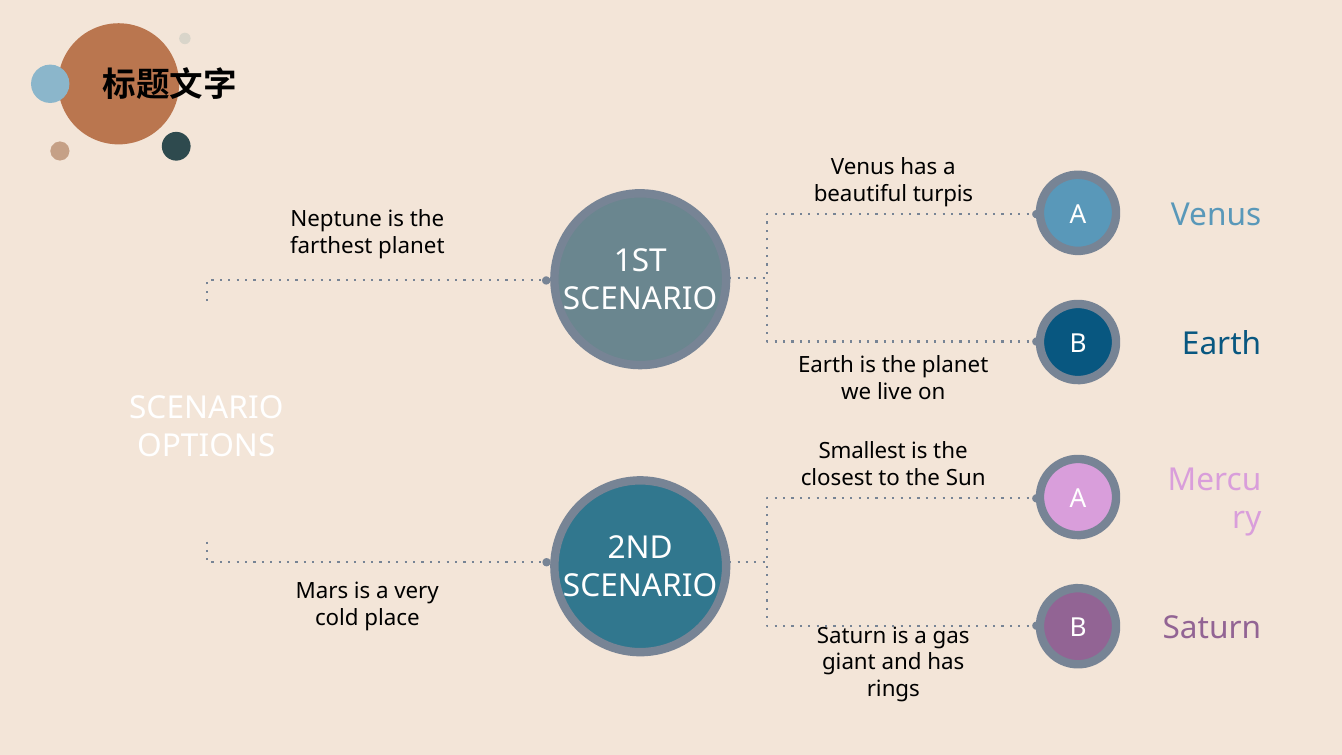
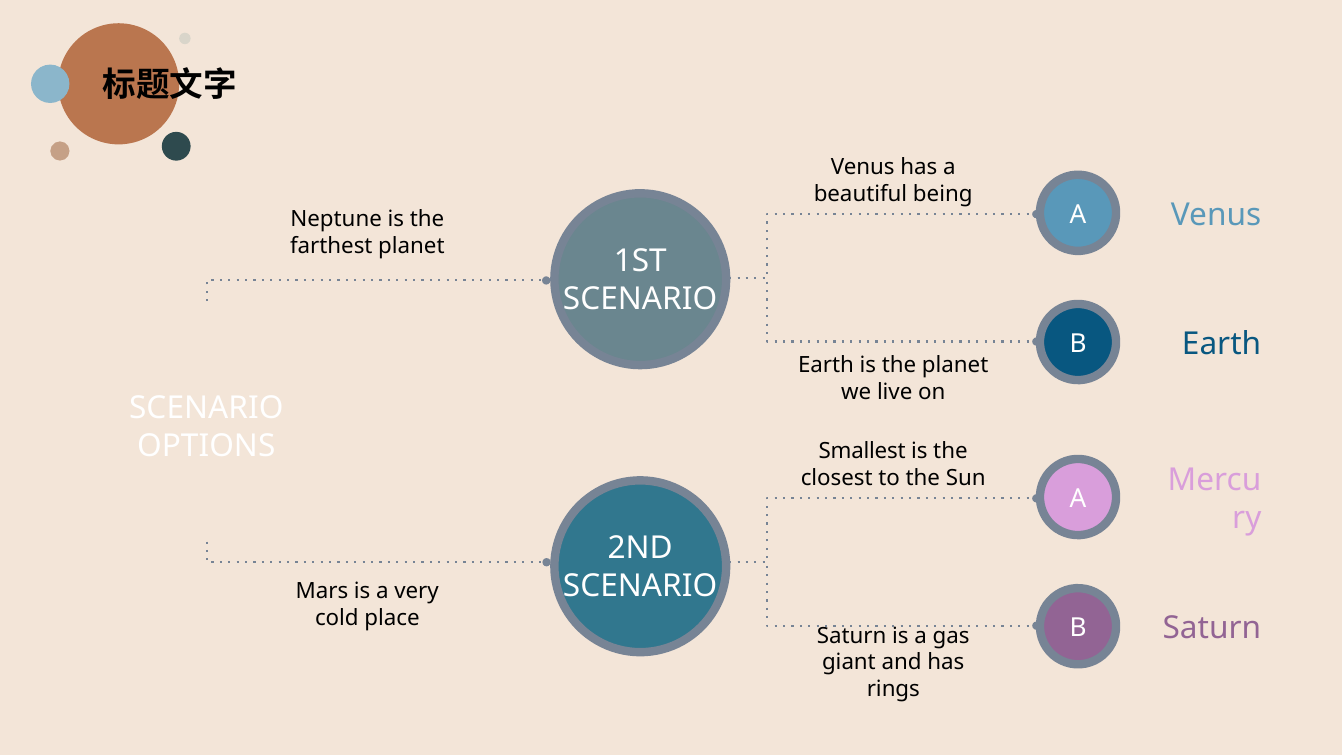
turpis: turpis -> being
